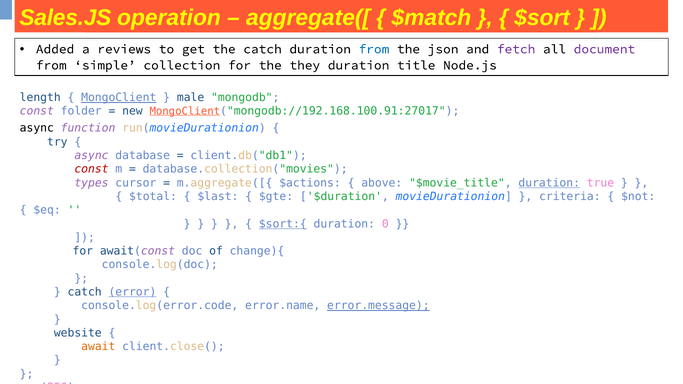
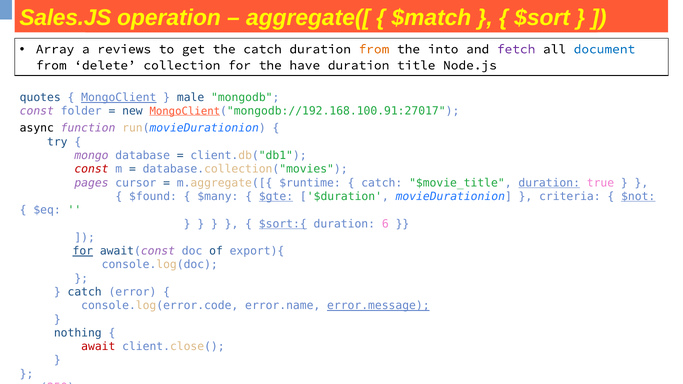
Added: Added -> Array
from at (374, 49) colour: blue -> orange
json: json -> into
document colour: purple -> blue
simple: simple -> delete
they: they -> have
length: length -> quotes
async at (91, 156): async -> mongo
types: types -> pages
$actions: $actions -> $runtime
above at (382, 183): above -> catch
$total: $total -> $found
$last: $last -> $many
$gte underline: none -> present
$not underline: none -> present
0: 0 -> 6
for at (83, 251) underline: none -> present
change){: change){ -> export){
error underline: present -> none
website: website -> nothing
await colour: orange -> red
